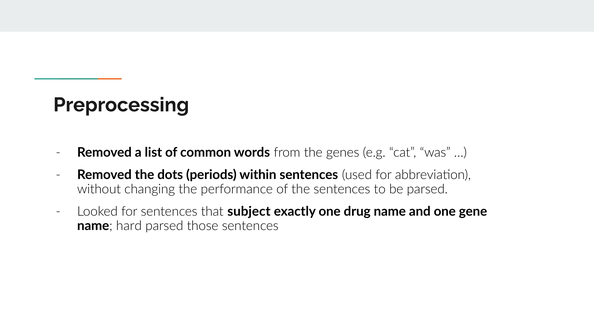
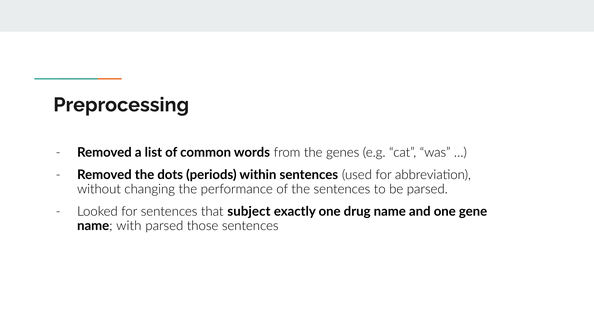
hard: hard -> with
